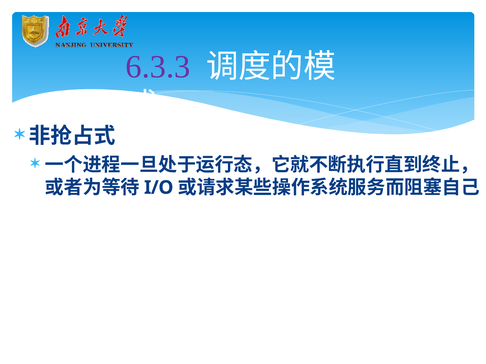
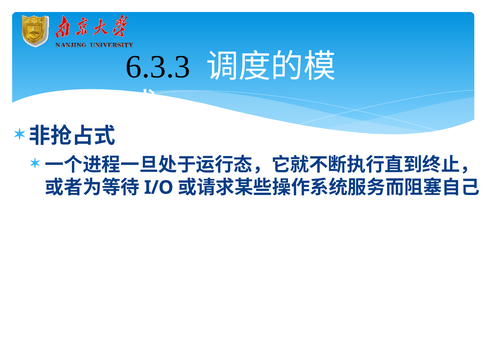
6.3.3 colour: purple -> black
